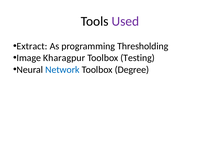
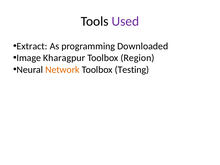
Thresholding: Thresholding -> Downloaded
Testing: Testing -> Region
Network colour: blue -> orange
Degree: Degree -> Testing
